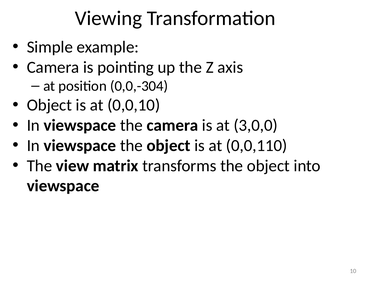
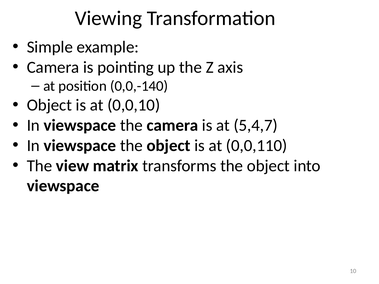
0,0,-304: 0,0,-304 -> 0,0,-140
3,0,0: 3,0,0 -> 5,4,7
